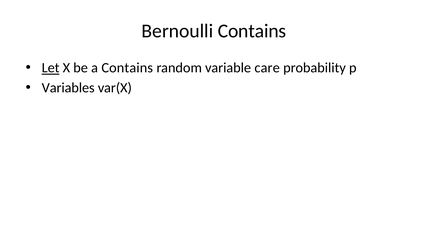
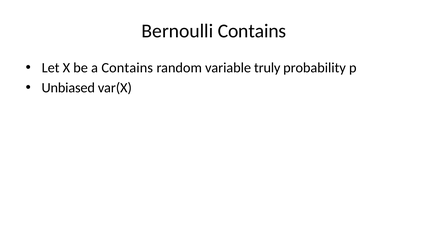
Let underline: present -> none
care: care -> truly
Variables: Variables -> Unbiased
